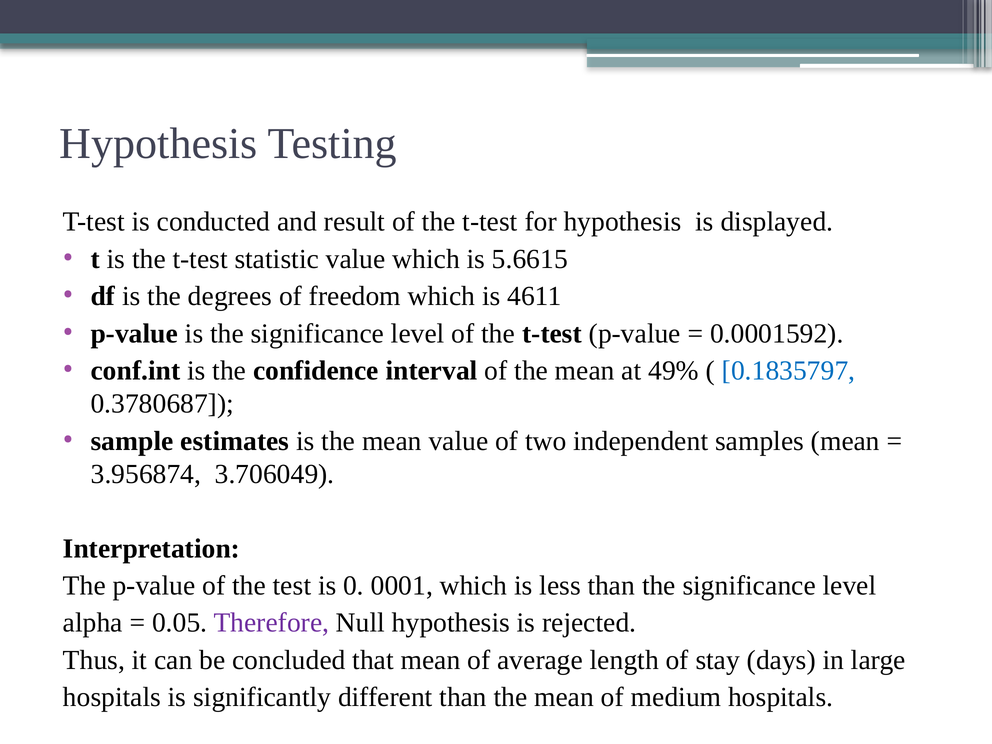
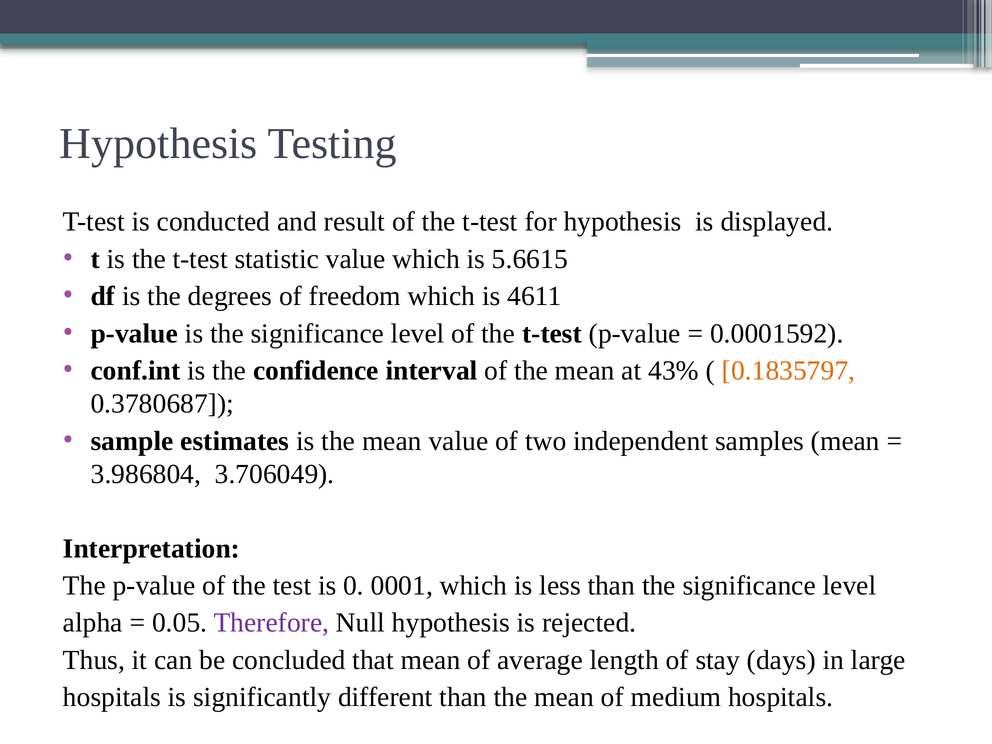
49%: 49% -> 43%
0.1835797 colour: blue -> orange
3.956874: 3.956874 -> 3.986804
